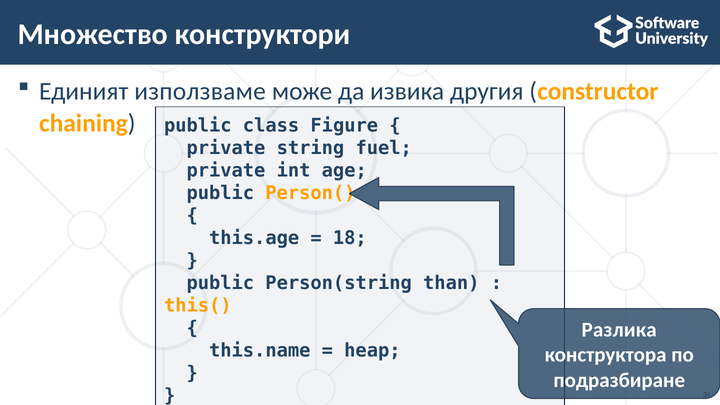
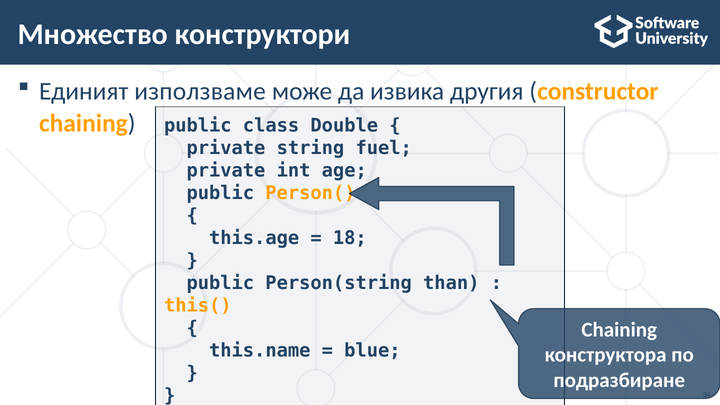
Figure: Figure -> Double
Разлика at (619, 330): Разлика -> Chaining
heap: heap -> blue
